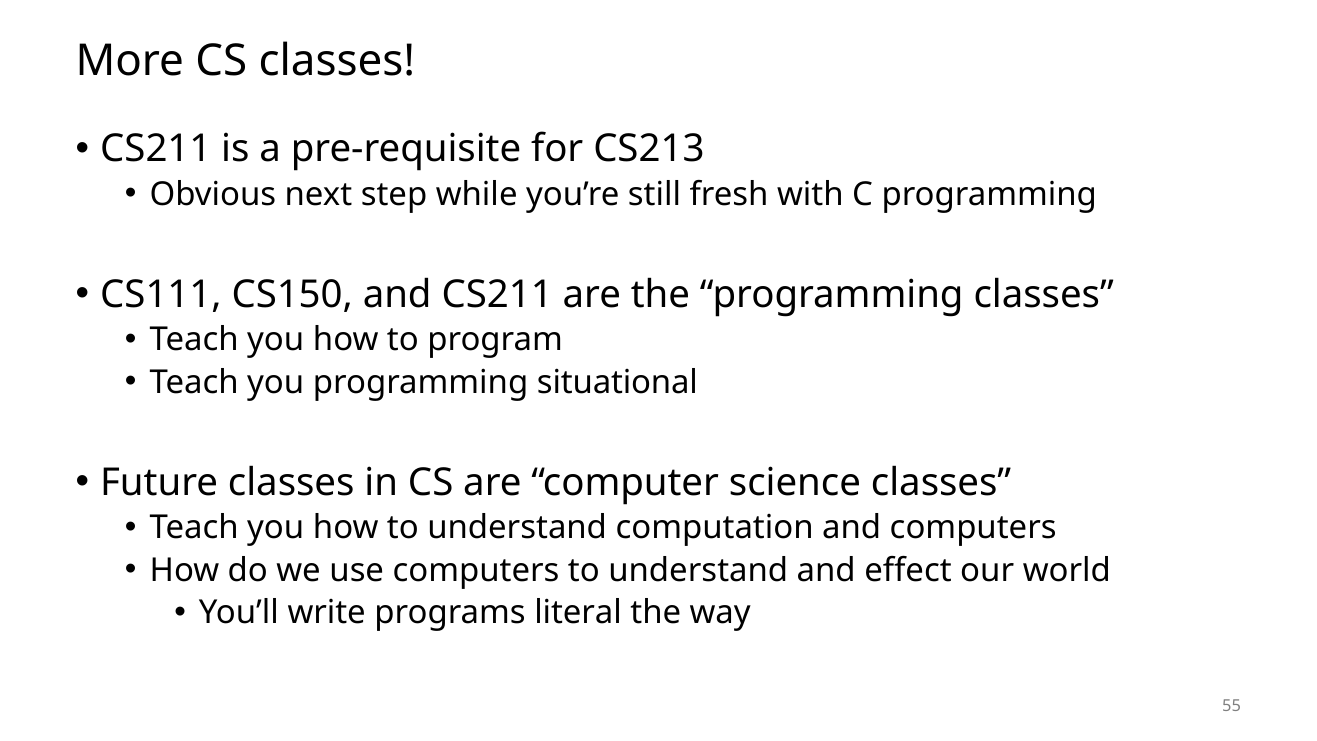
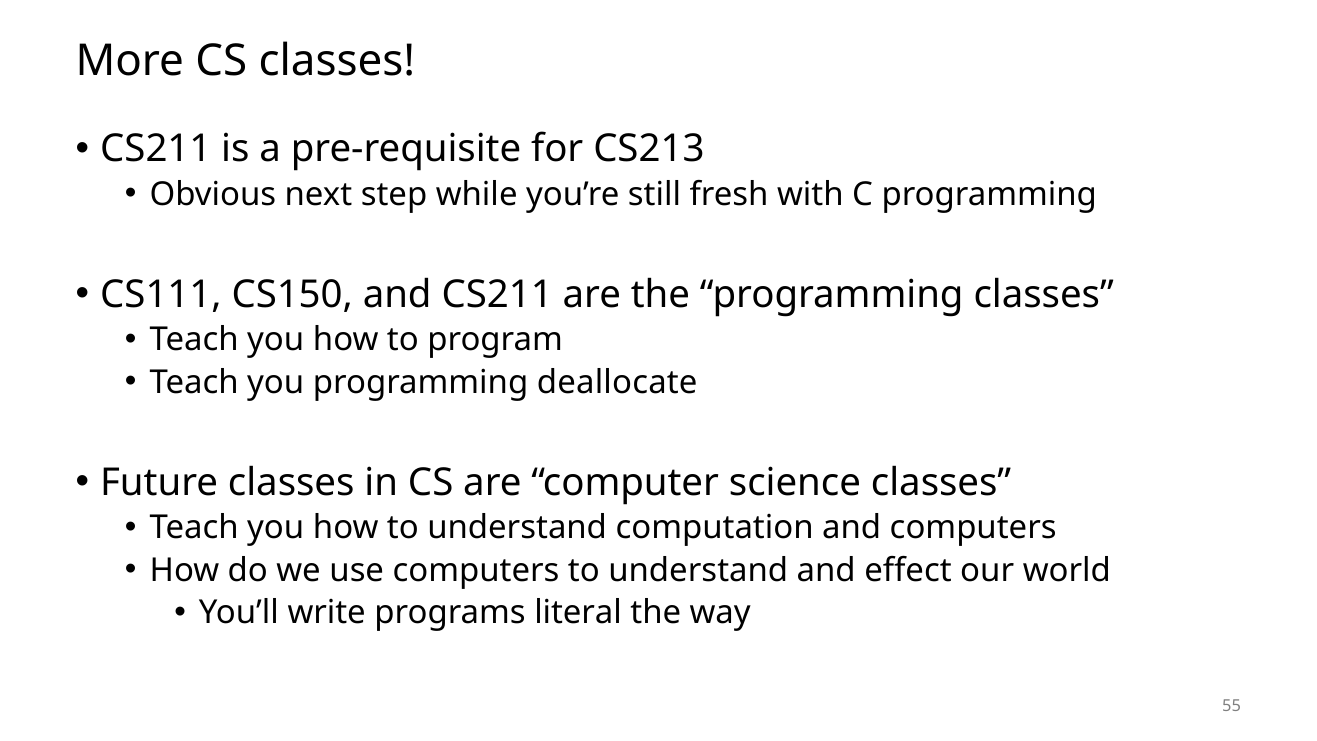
situational: situational -> deallocate
